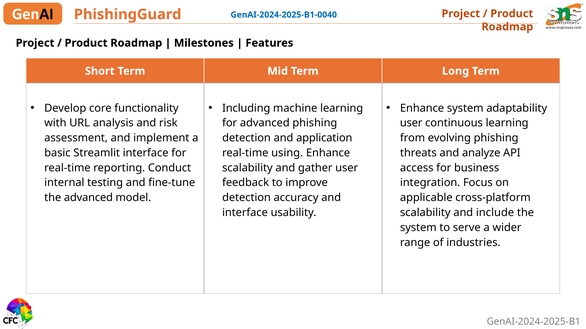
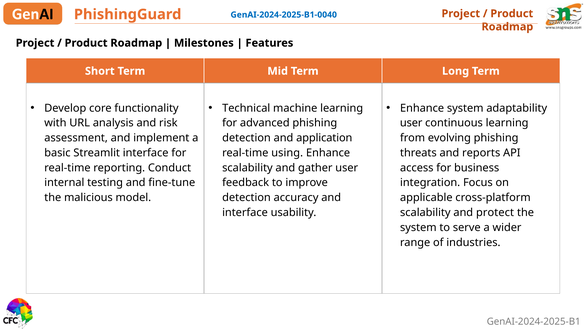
Including: Including -> Technical
analyze: analyze -> reports
the advanced: advanced -> malicious
include: include -> protect
